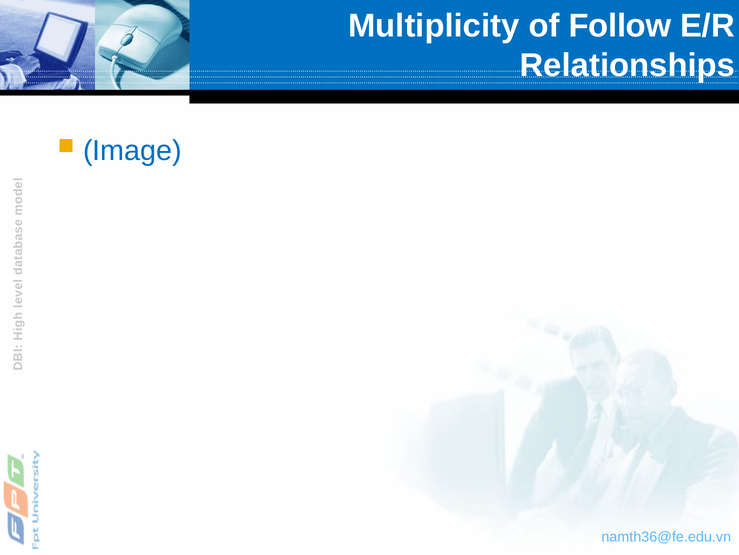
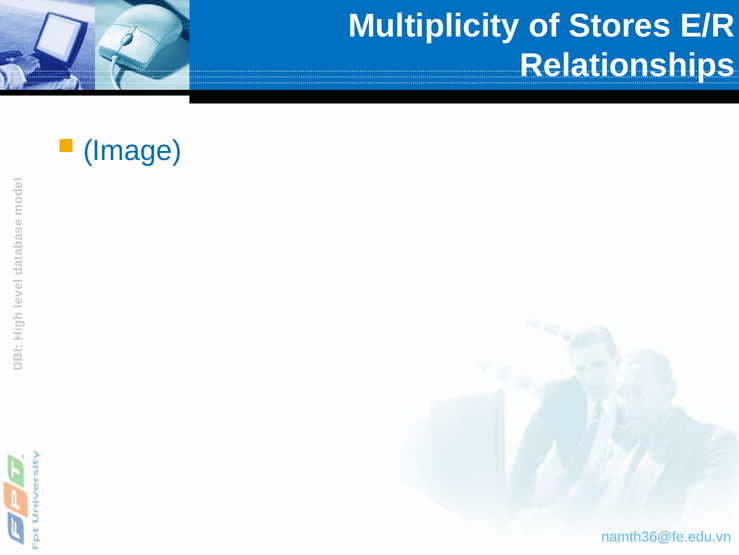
Follow: Follow -> Stores
